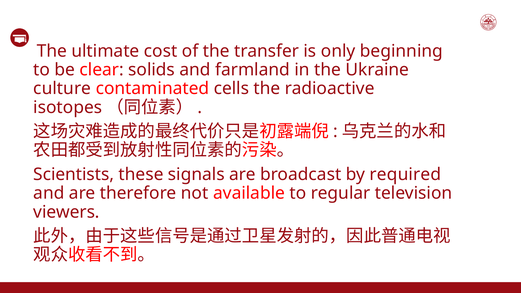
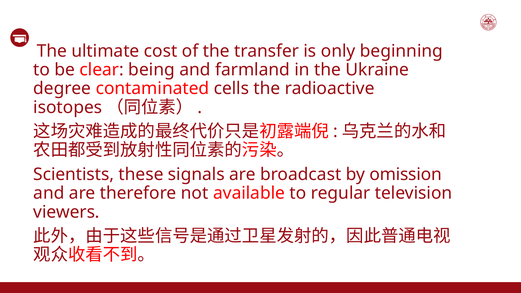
solids: solids -> being
culture: culture -> degree
required: required -> omission
